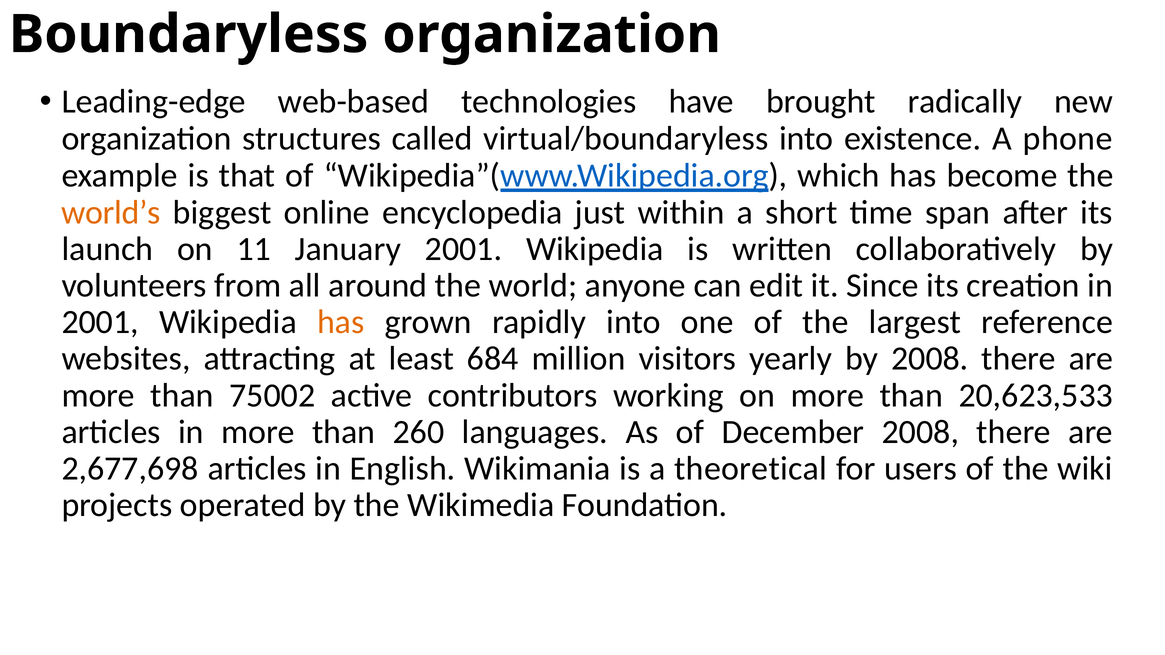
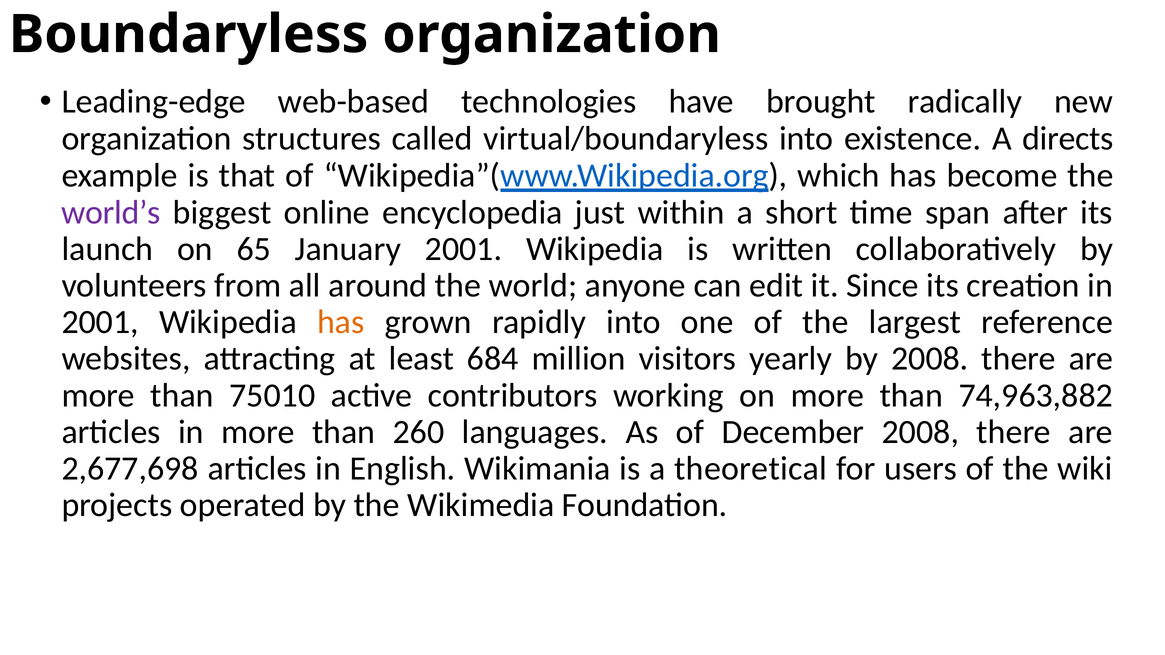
phone: phone -> directs
world’s colour: orange -> purple
11: 11 -> 65
75002: 75002 -> 75010
20,623,533: 20,623,533 -> 74,963,882
